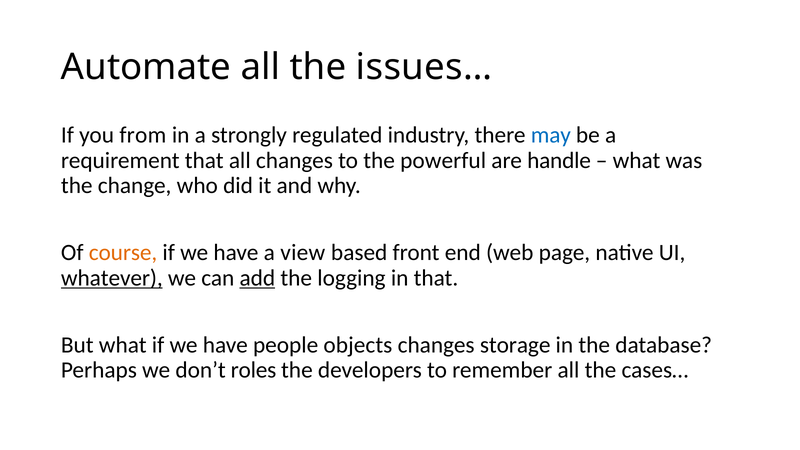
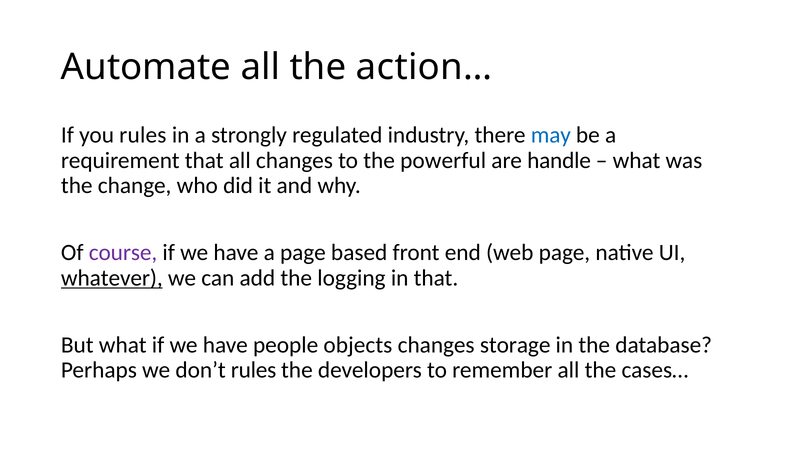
issues…: issues… -> action…
you from: from -> rules
course colour: orange -> purple
a view: view -> page
add underline: present -> none
don’t roles: roles -> rules
